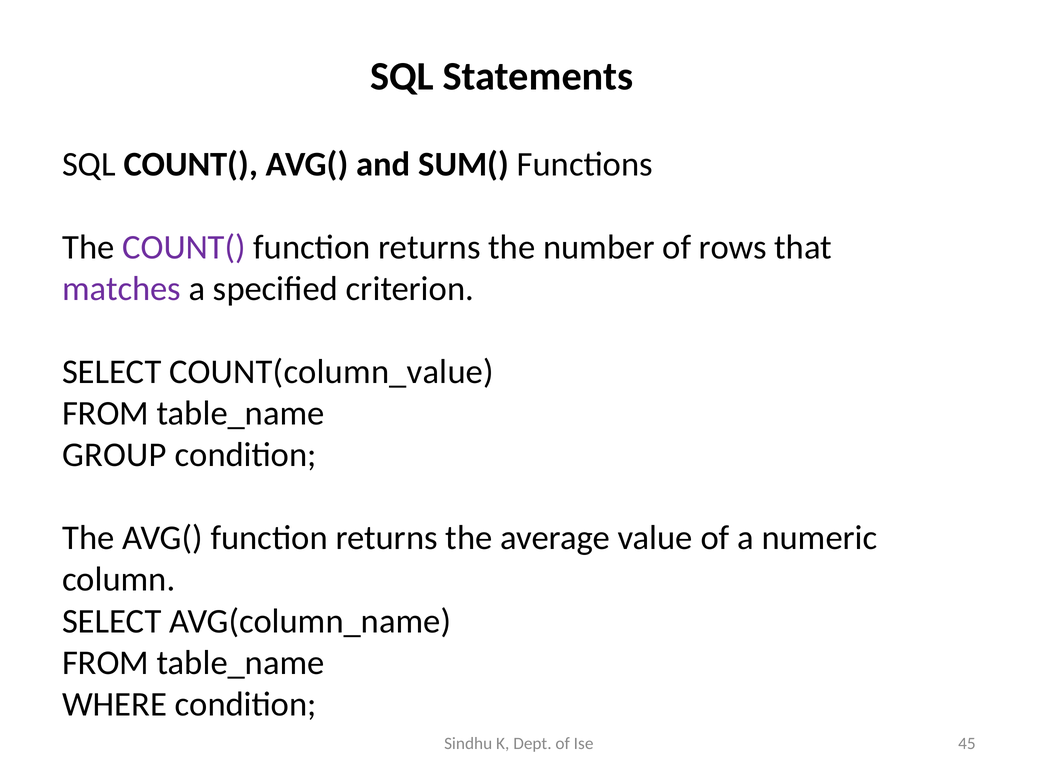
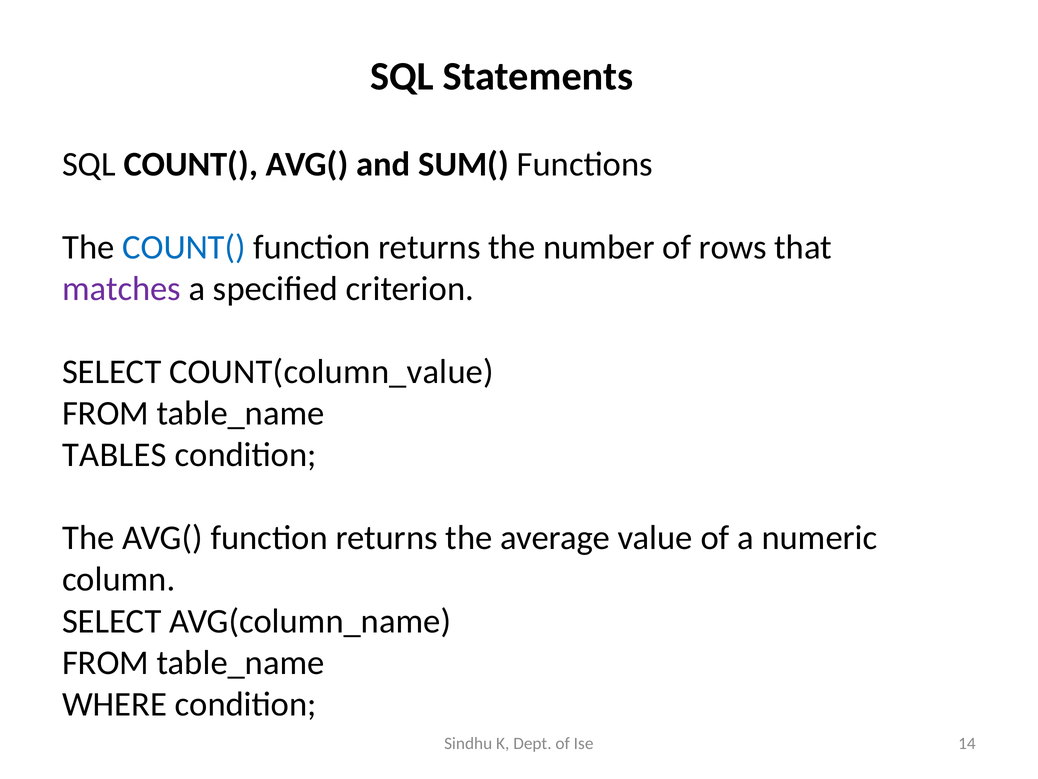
COUNT( at (184, 247) colour: purple -> blue
GROUP: GROUP -> TABLES
45: 45 -> 14
